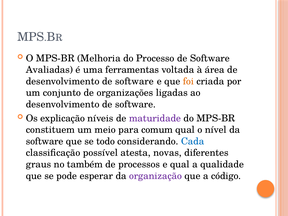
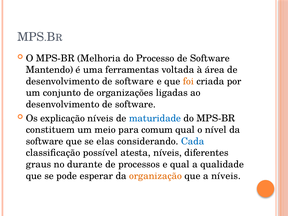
Avaliadas: Avaliadas -> Mantendo
maturidade colour: purple -> blue
todo: todo -> elas
atesta novas: novas -> níveis
também: também -> durante
organização colour: purple -> orange
a código: código -> níveis
